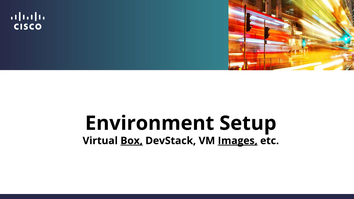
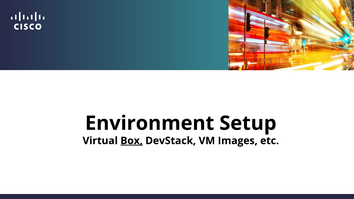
Images underline: present -> none
